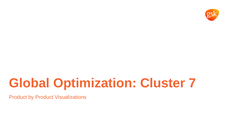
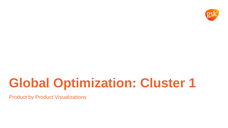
7: 7 -> 1
